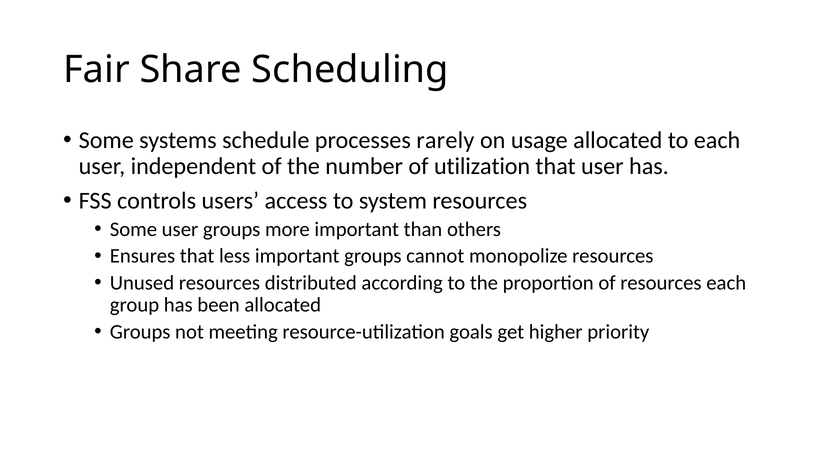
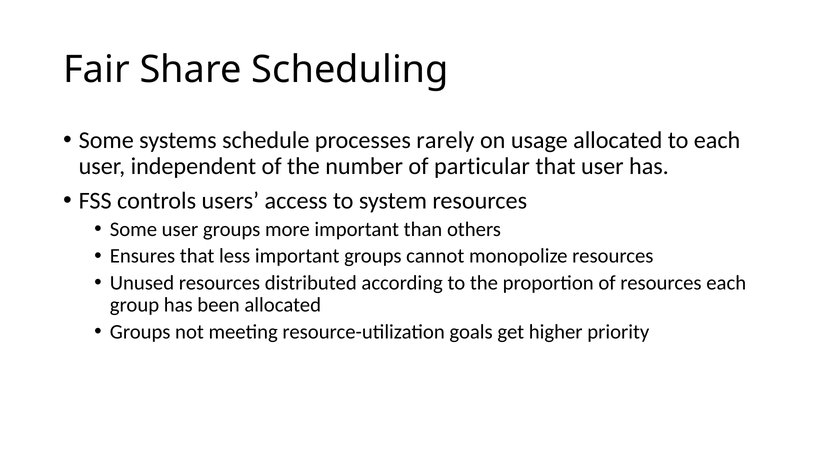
utilization: utilization -> particular
